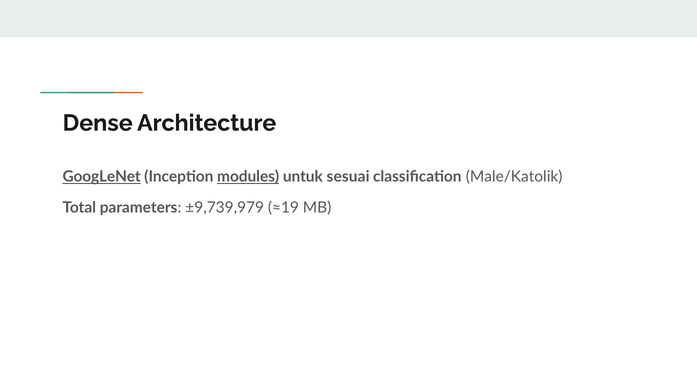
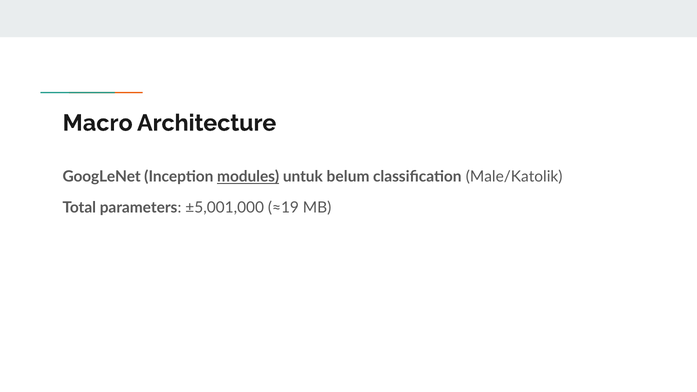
Dense: Dense -> Macro
GoogLeNet underline: present -> none
sesuai: sesuai -> belum
±9,739,979: ±9,739,979 -> ±5,001,000
